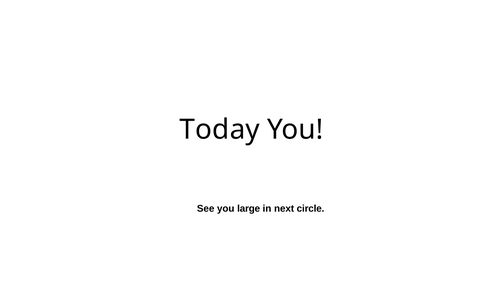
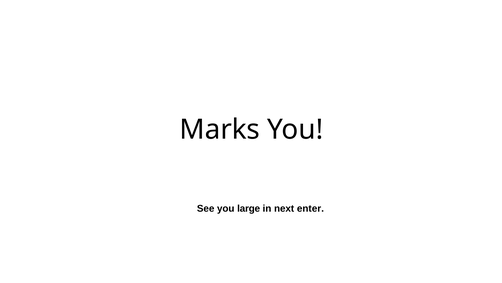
Today: Today -> Marks
circle: circle -> enter
